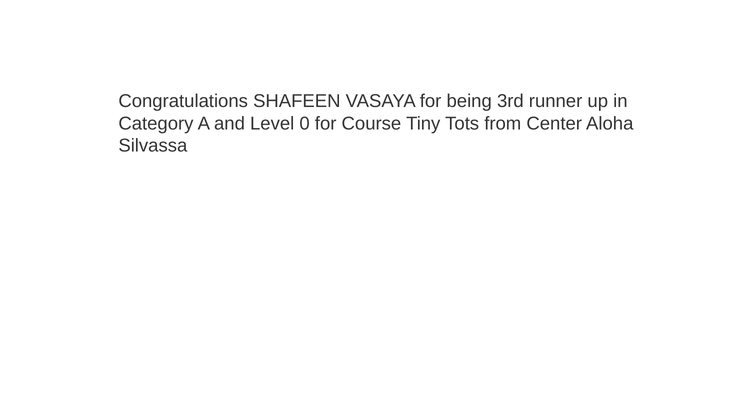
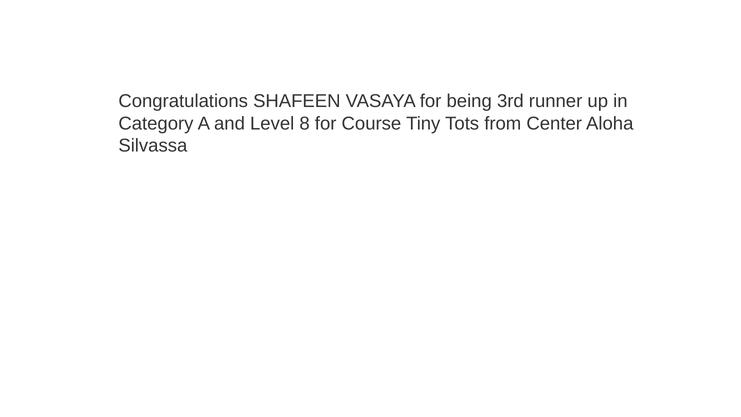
0: 0 -> 8
